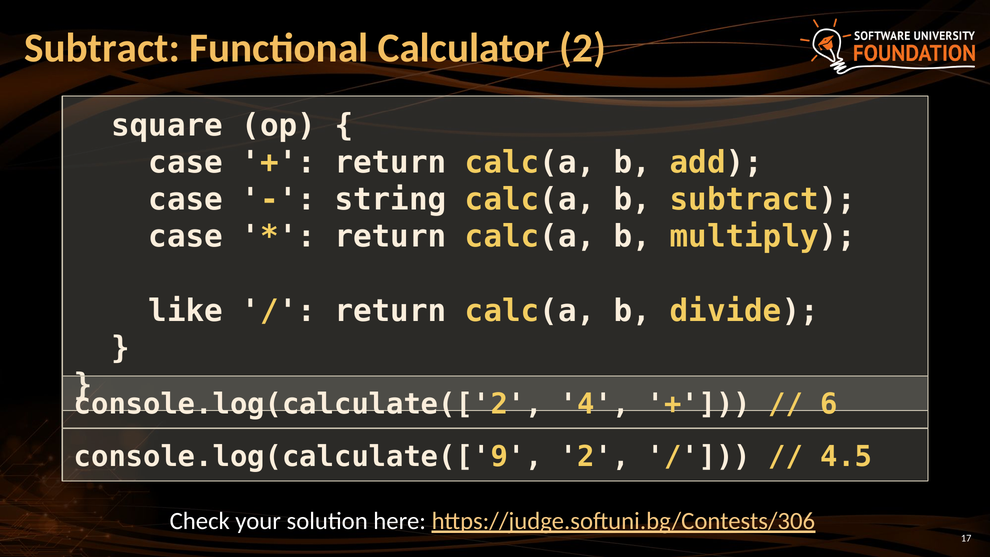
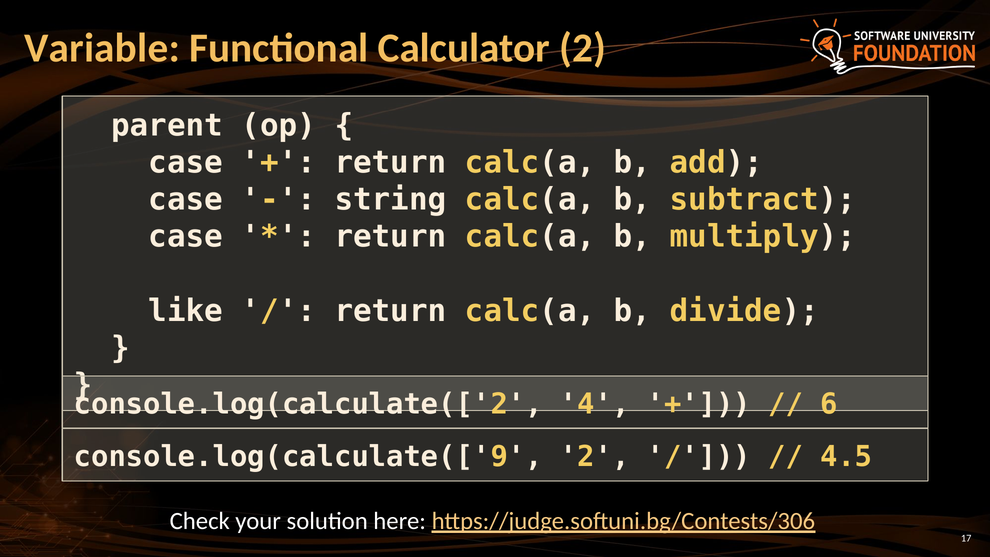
Subtract at (102, 48): Subtract -> Variable
square: square -> parent
